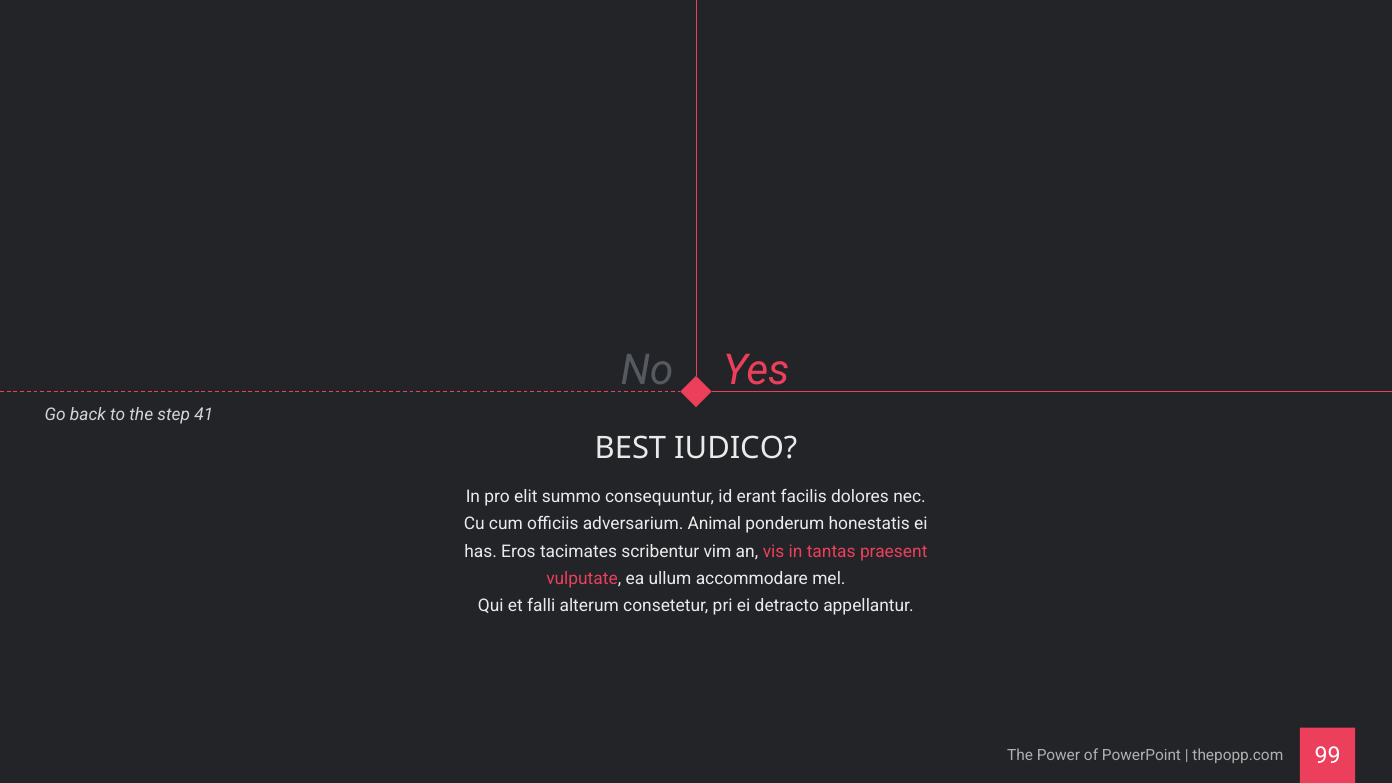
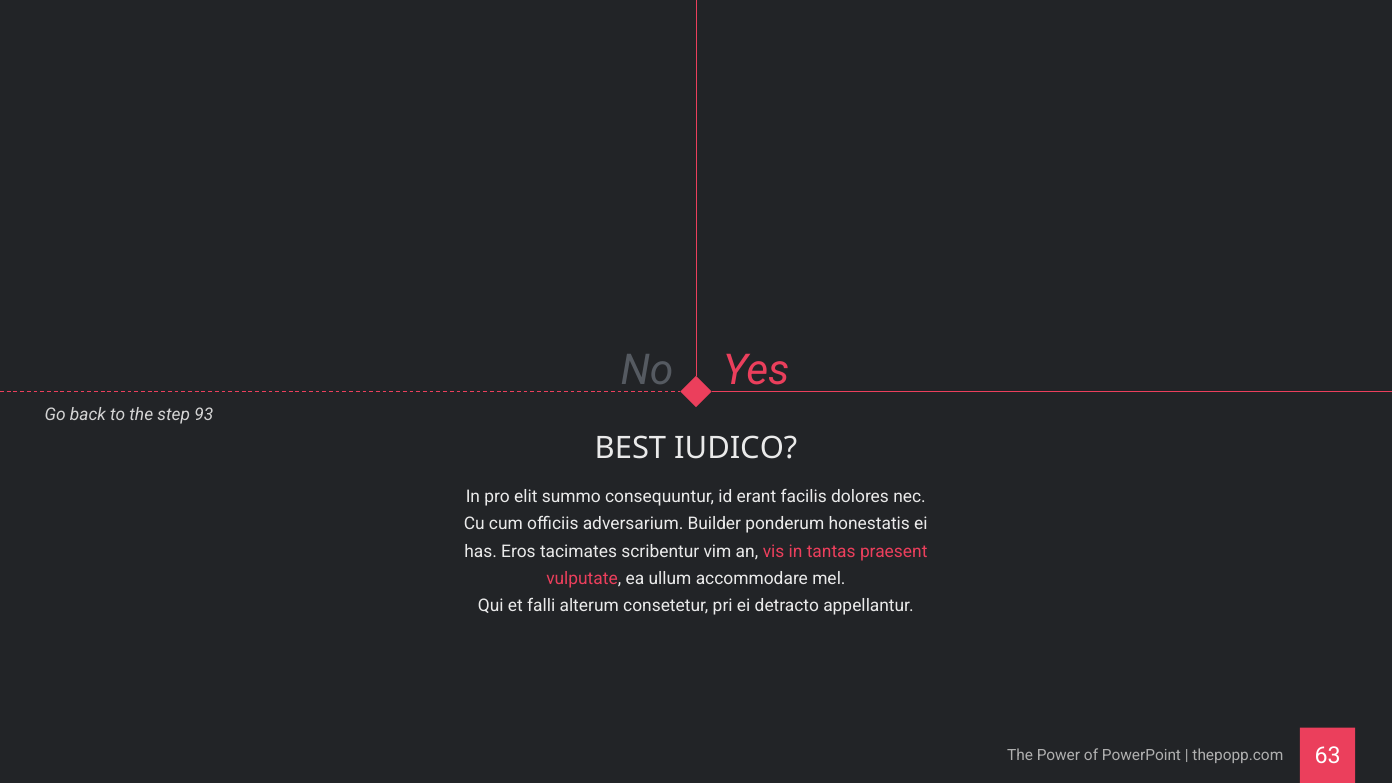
41: 41 -> 93
Animal: Animal -> Builder
99: 99 -> 63
